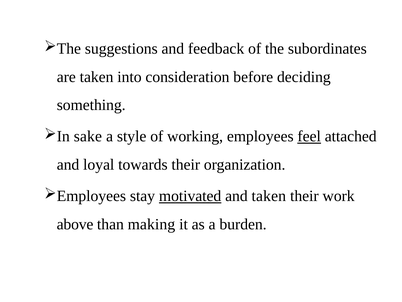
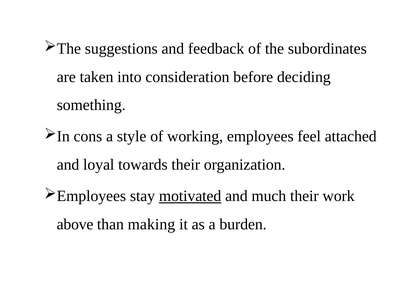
sake: sake -> cons
feel underline: present -> none
and taken: taken -> much
